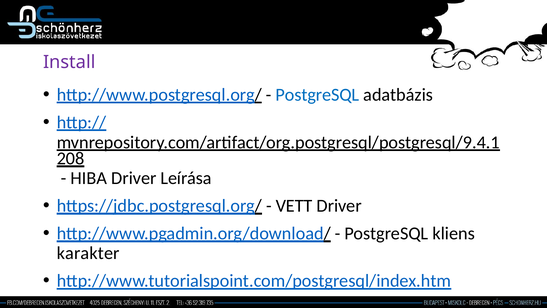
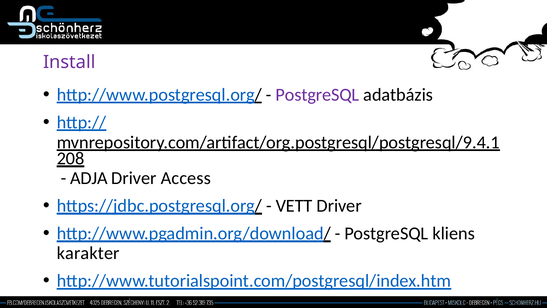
PostgreSQL at (317, 95) colour: blue -> purple
HIBA: HIBA -> ADJA
Leírása: Leírása -> Access
